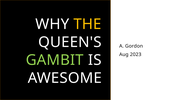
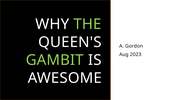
THE colour: yellow -> light green
